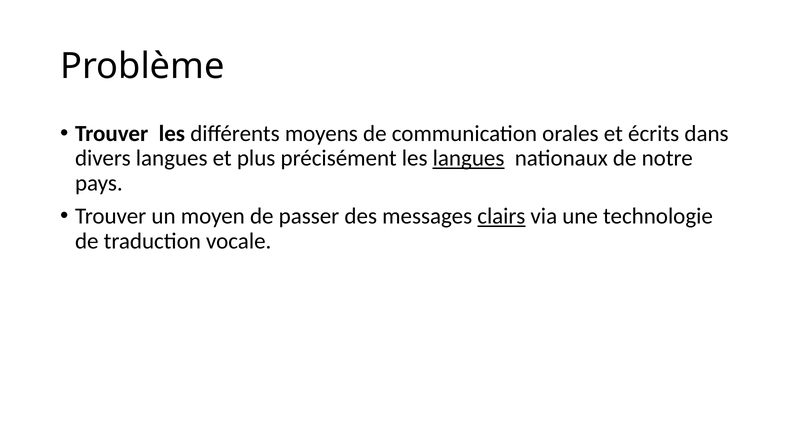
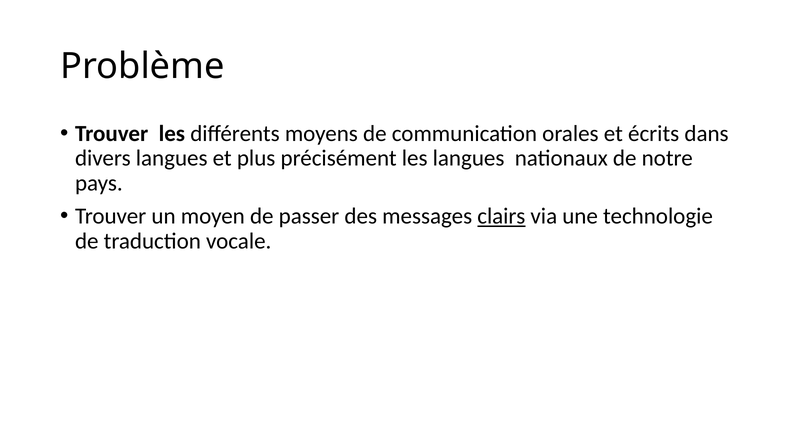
langues at (469, 158) underline: present -> none
